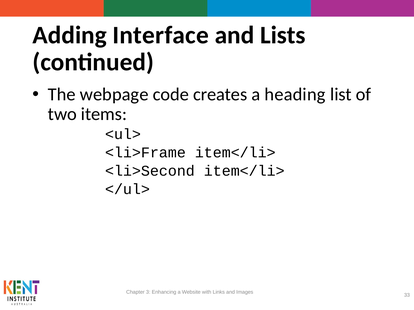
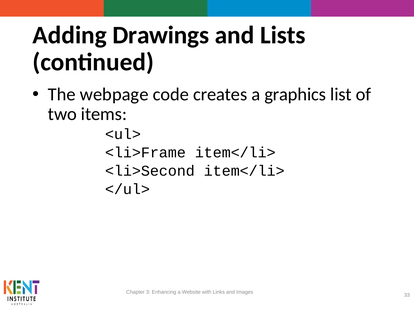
Interface: Interface -> Drawings
heading: heading -> graphics
